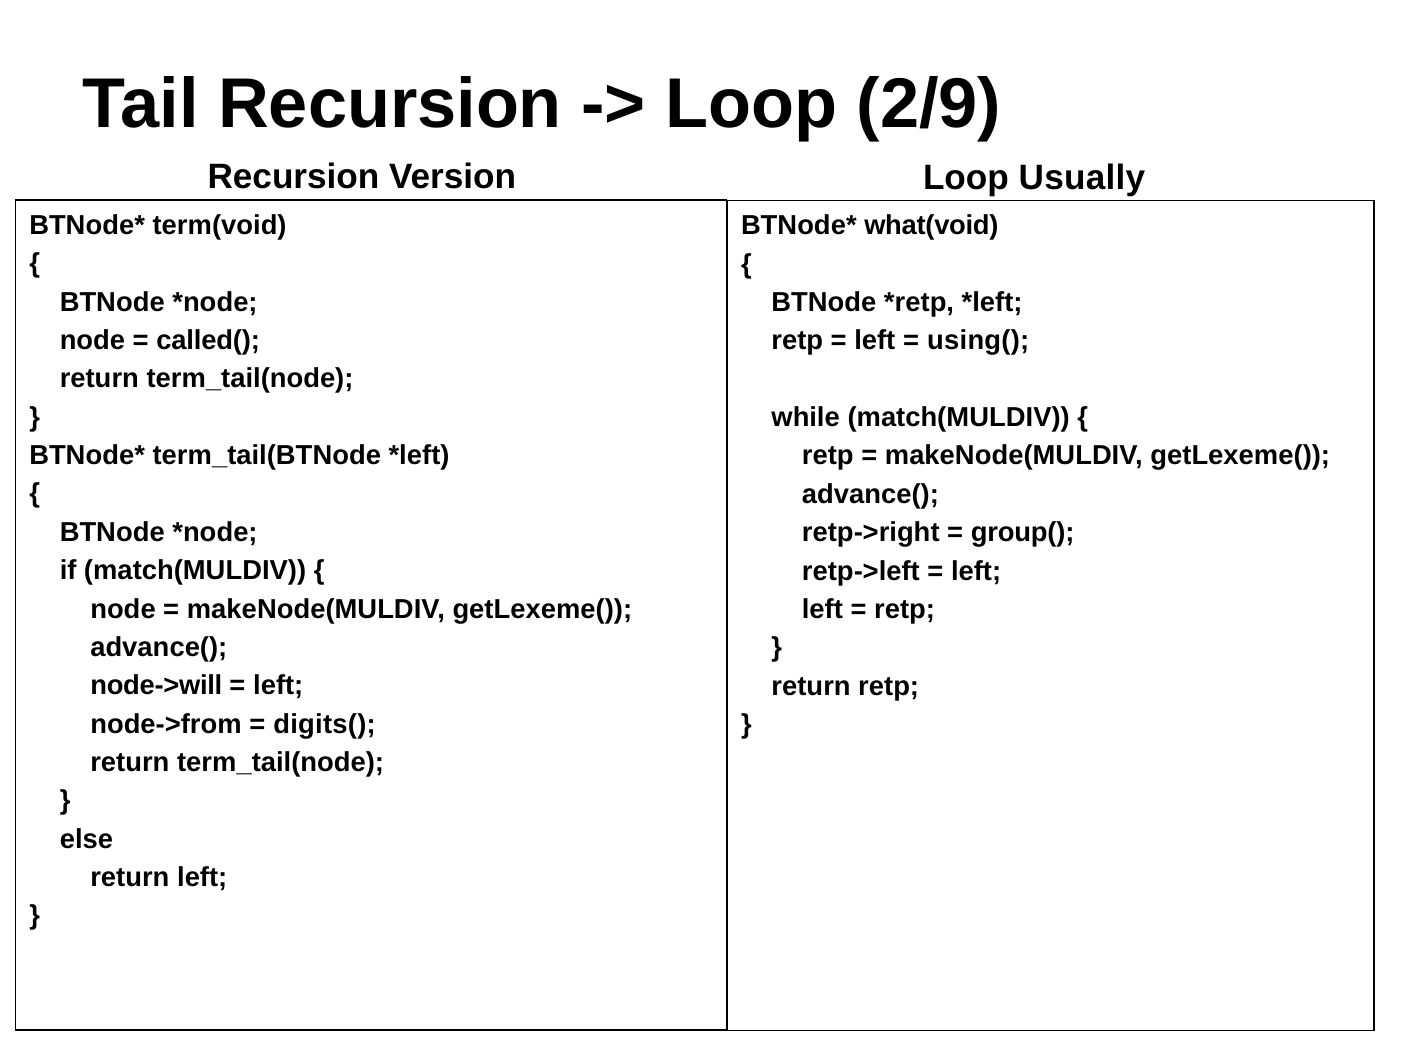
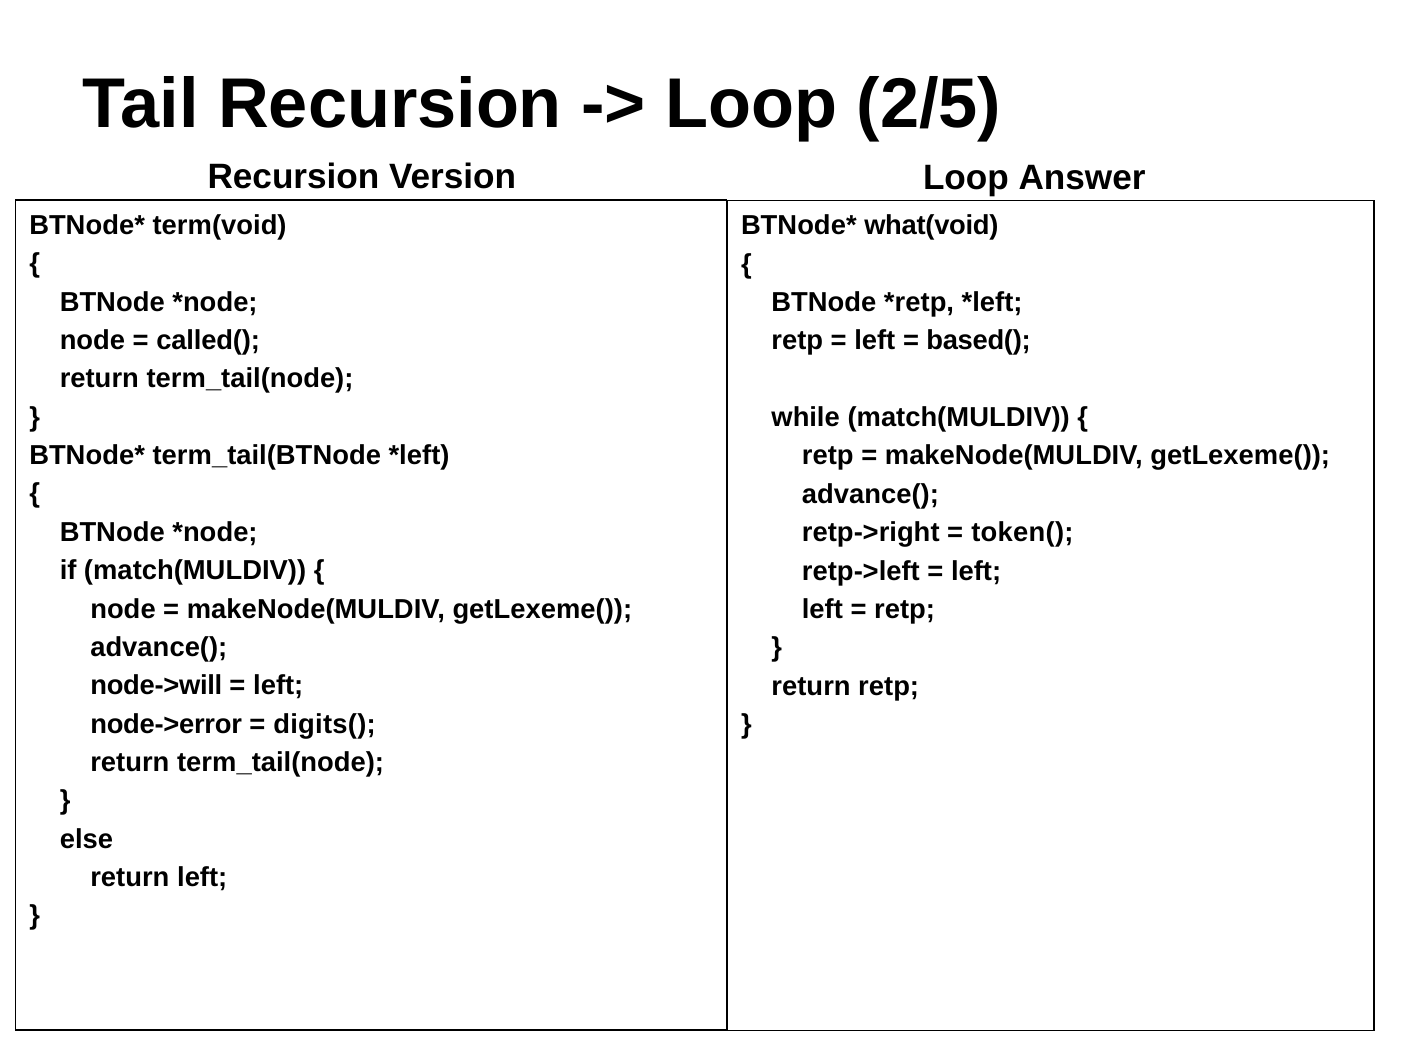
2/9: 2/9 -> 2/5
Usually: Usually -> Answer
using(: using( -> based(
group(: group( -> token(
node->from: node->from -> node->error
